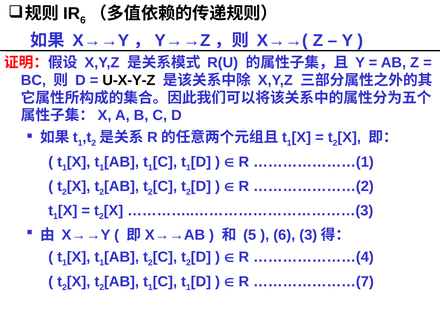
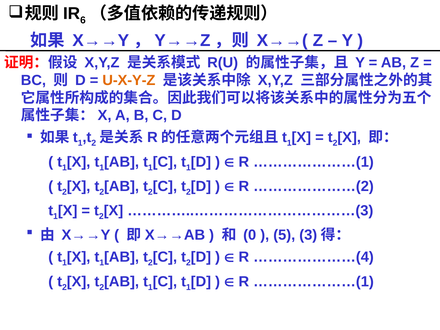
U-X-Y-Z colour: black -> orange
5: 5 -> 0
6 at (284, 235): 6 -> 5
…………………(7 at (314, 282): …………………(7 -> …………………(1
